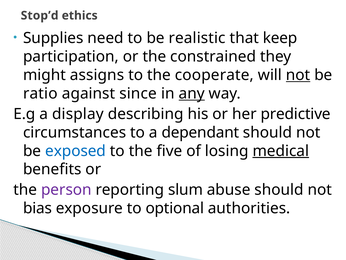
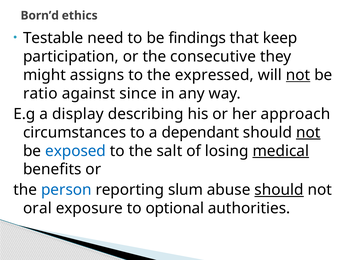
Stop’d: Stop’d -> Born’d
Supplies: Supplies -> Testable
realistic: realistic -> findings
constrained: constrained -> consecutive
cooperate: cooperate -> expressed
any underline: present -> none
predictive: predictive -> approach
not at (308, 132) underline: none -> present
five: five -> salt
person colour: purple -> blue
should at (279, 189) underline: none -> present
bias: bias -> oral
